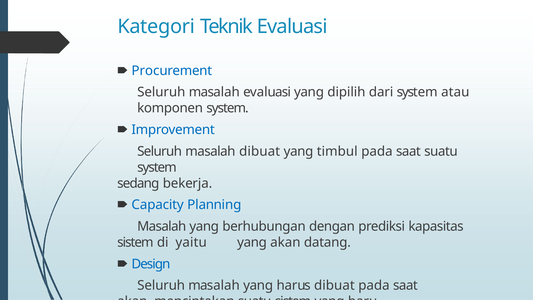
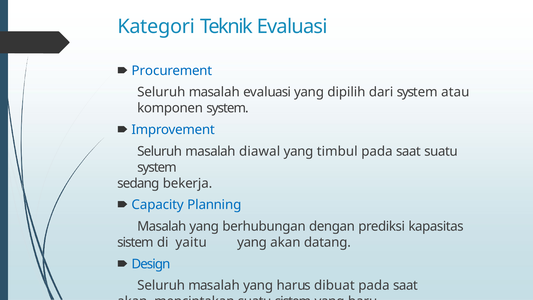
masalah dibuat: dibuat -> diawal
